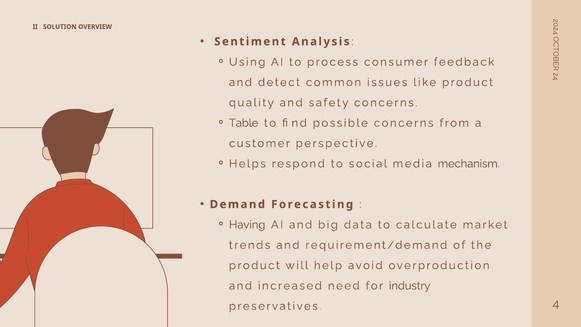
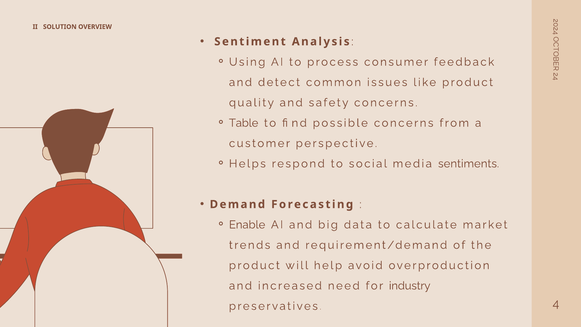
mechanism: mechanism -> sentiments
Having: Having -> Enable
